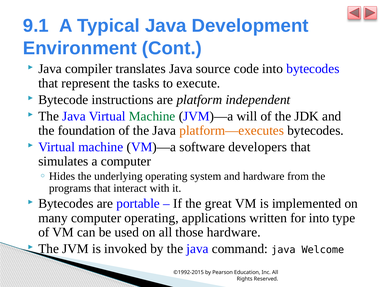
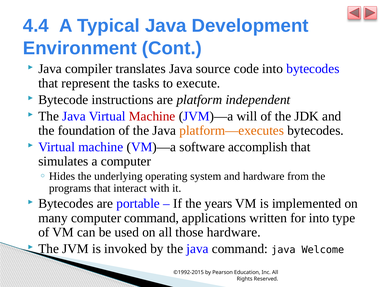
9.1: 9.1 -> 4.4
Machine at (152, 116) colour: green -> red
developers: developers -> accomplish
great: great -> years
computer operating: operating -> command
